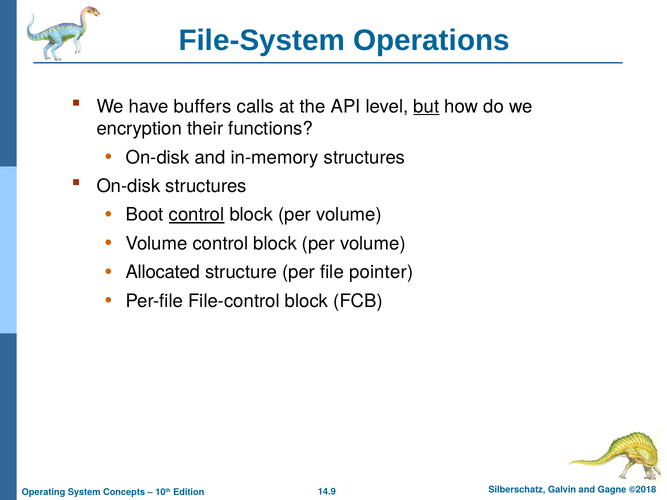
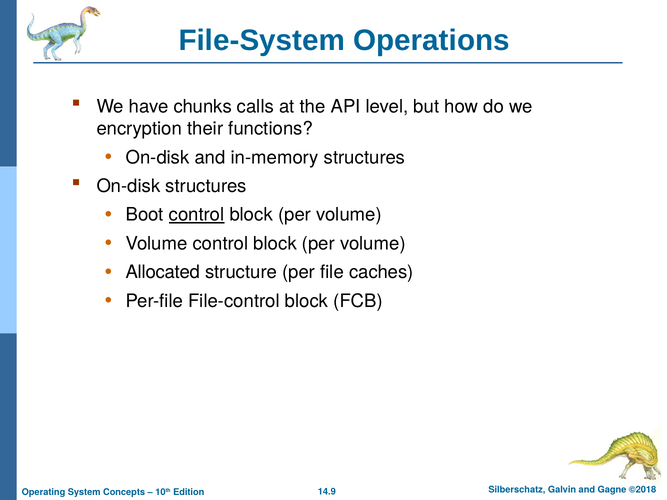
buffers: buffers -> chunks
but underline: present -> none
pointer: pointer -> caches
